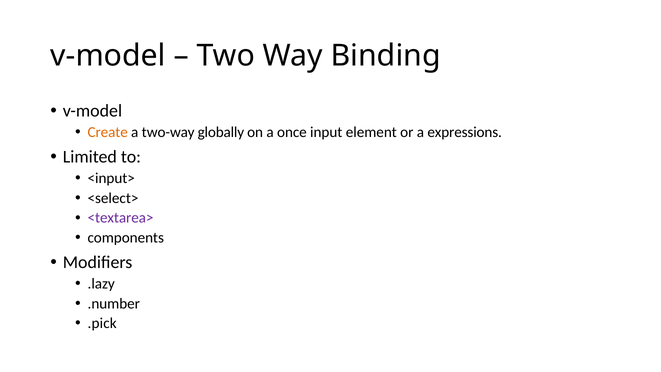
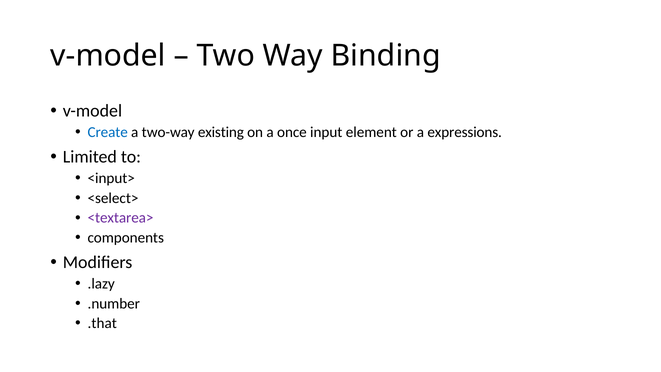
Create colour: orange -> blue
globally: globally -> existing
.pick: .pick -> .that
